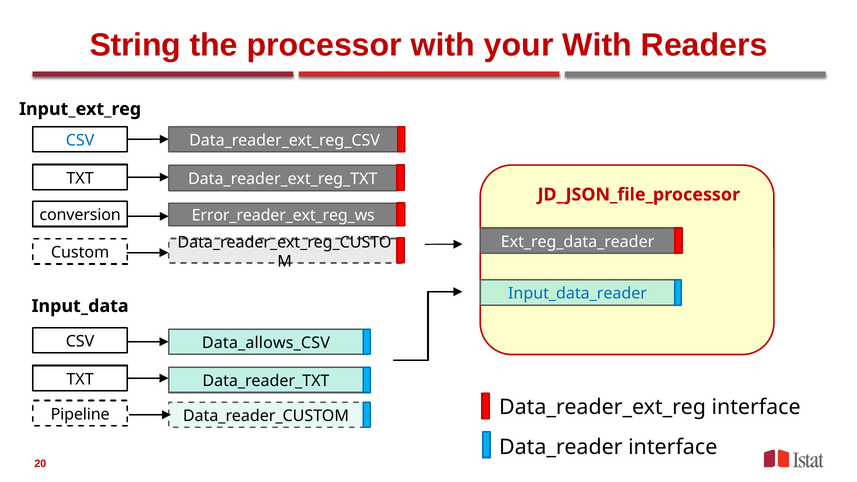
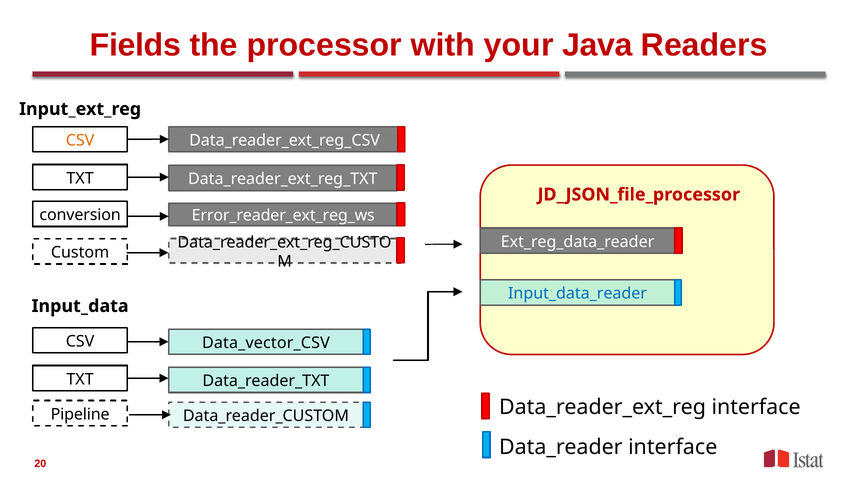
String: String -> Fields
your With: With -> Java
CSV at (80, 140) colour: blue -> orange
Data_allows_CSV: Data_allows_CSV -> Data_vector_CSV
